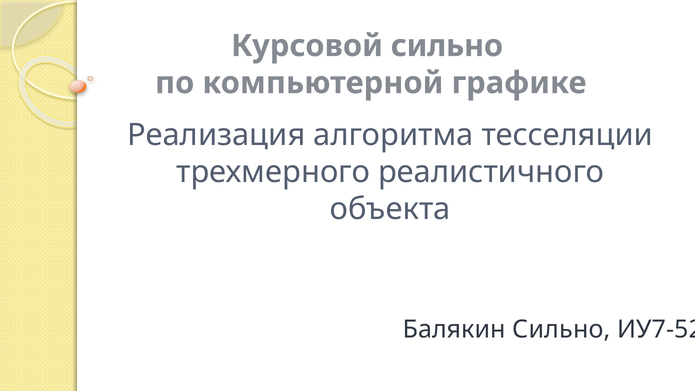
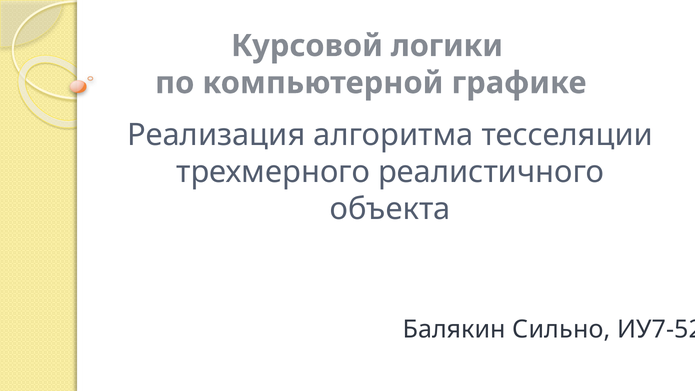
Курсовой сильно: сильно -> логики
